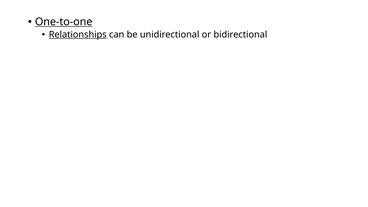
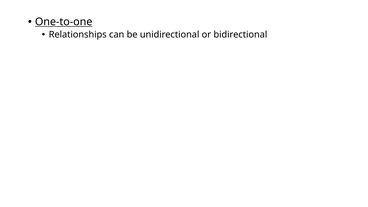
Relationships underline: present -> none
